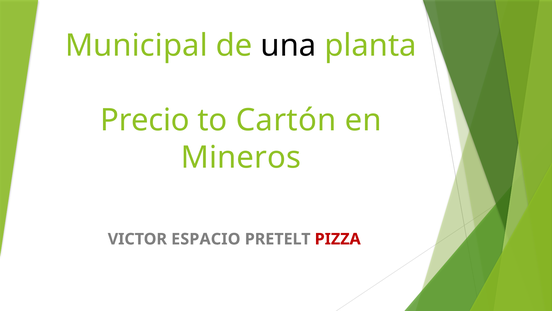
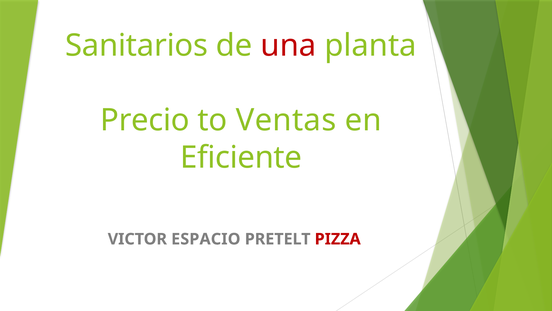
Municipal: Municipal -> Sanitarios
una colour: black -> red
Cartón: Cartón -> Ventas
Mineros: Mineros -> Eficiente
